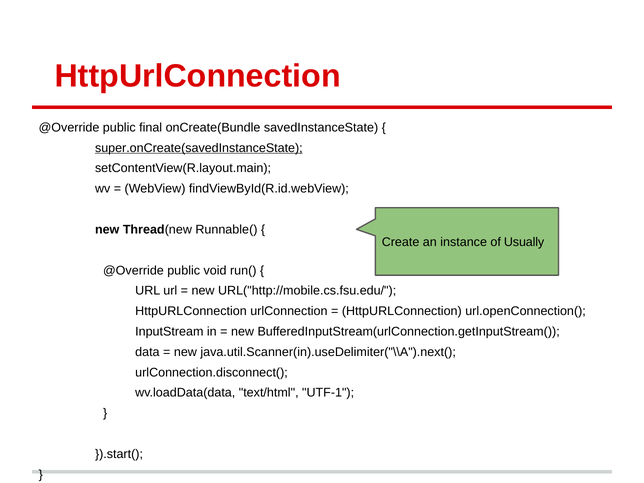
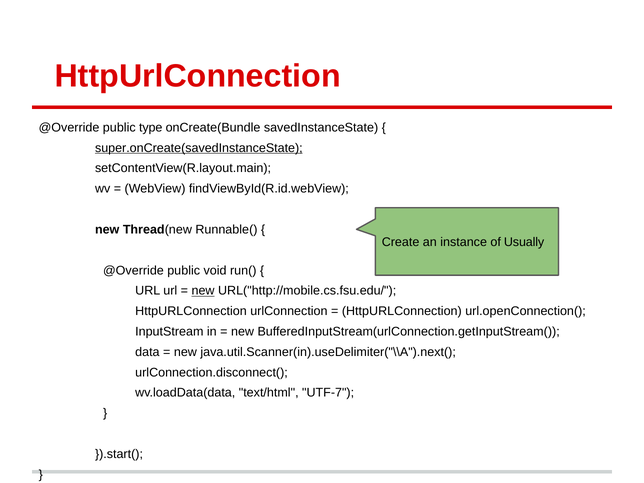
final: final -> type
new at (203, 291) underline: none -> present
UTF-1: UTF-1 -> UTF-7
